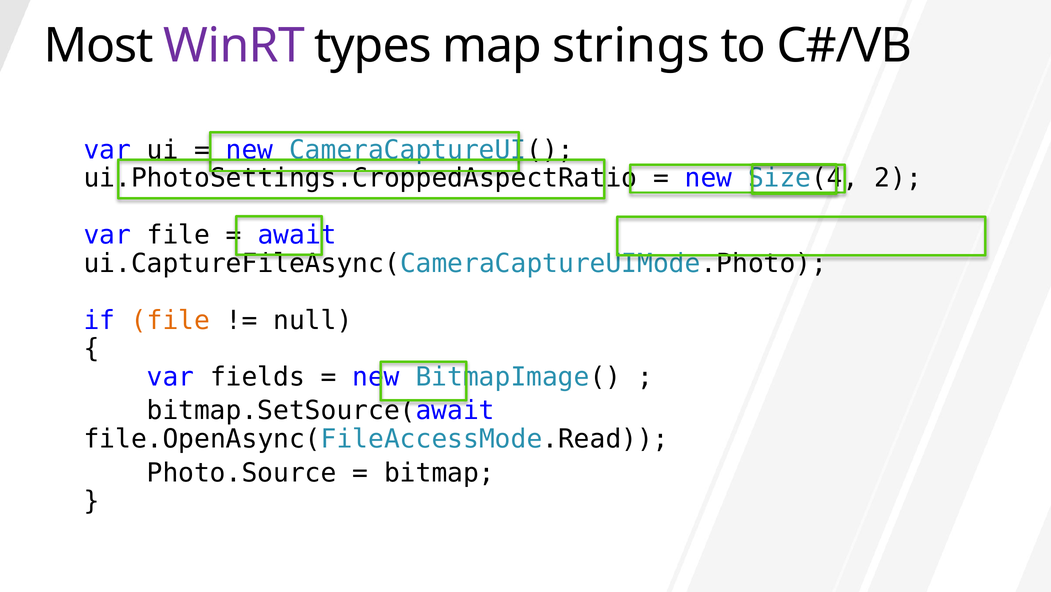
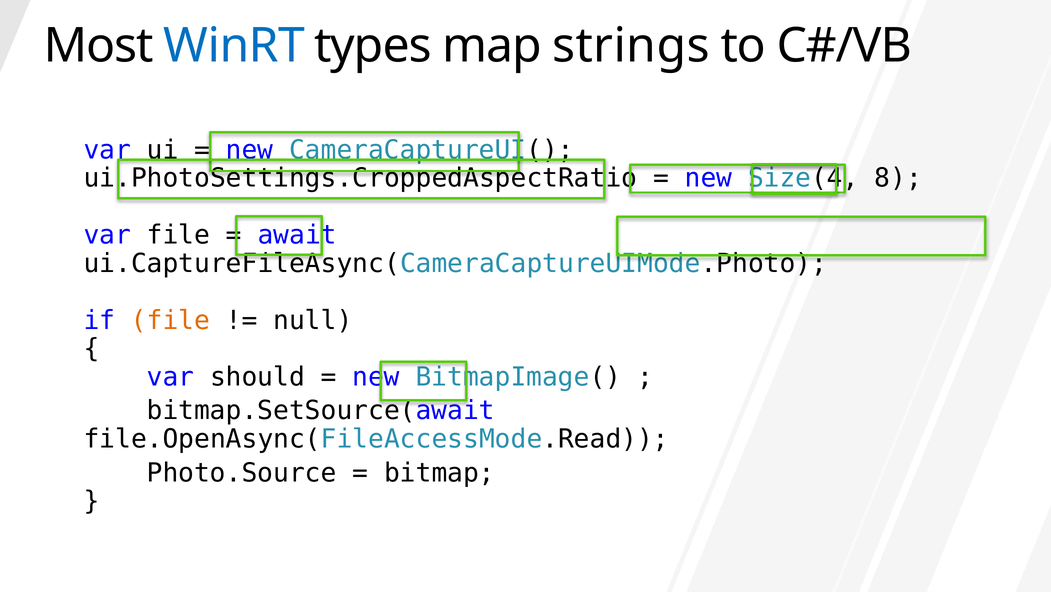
WinRT colour: purple -> blue
2: 2 -> 8
fields: fields -> should
